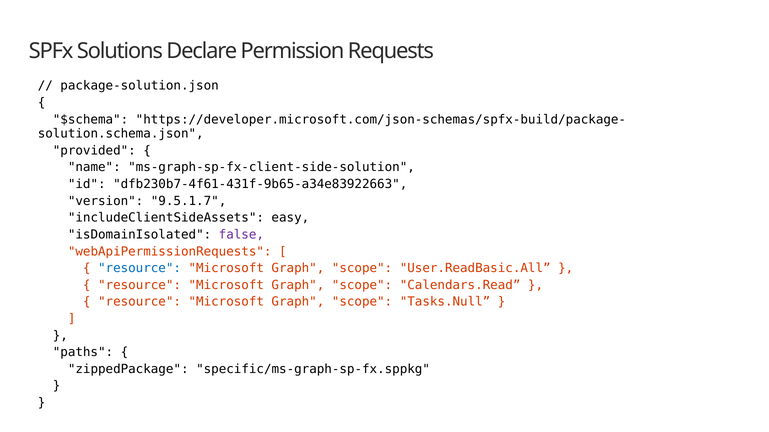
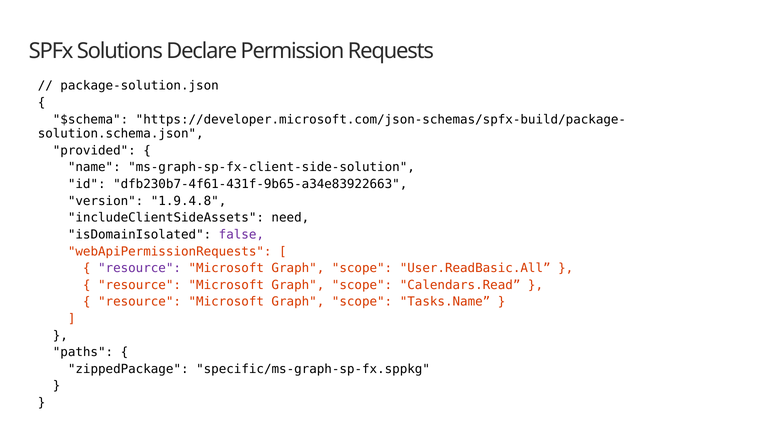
9.5.1.7: 9.5.1.7 -> 1.9.4.8
easy: easy -> need
resource at (140, 268) colour: blue -> purple
Tasks.Null: Tasks.Null -> Tasks.Name
